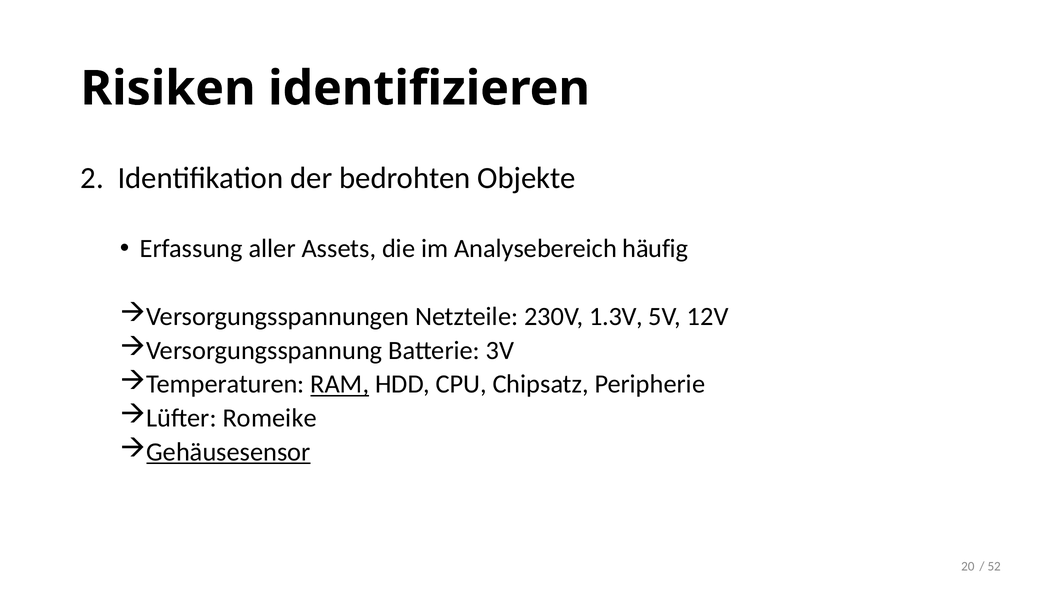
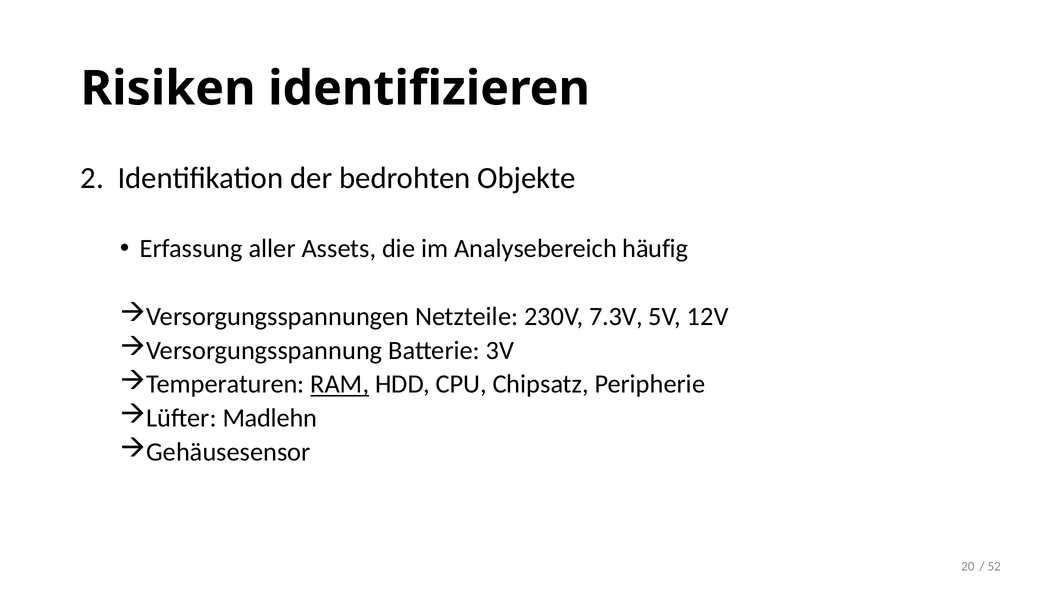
1.3V: 1.3V -> 7.3V
Romeike: Romeike -> Madlehn
Gehäusesensor underline: present -> none
